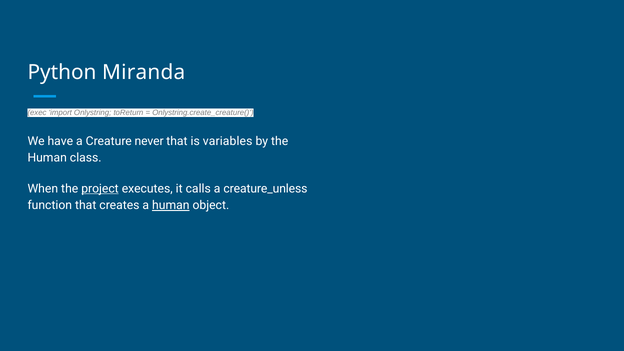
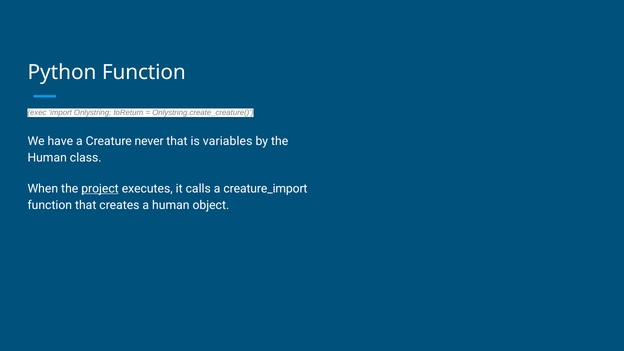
Python Miranda: Miranda -> Function
creature_unless: creature_unless -> creature_import
human at (171, 205) underline: present -> none
